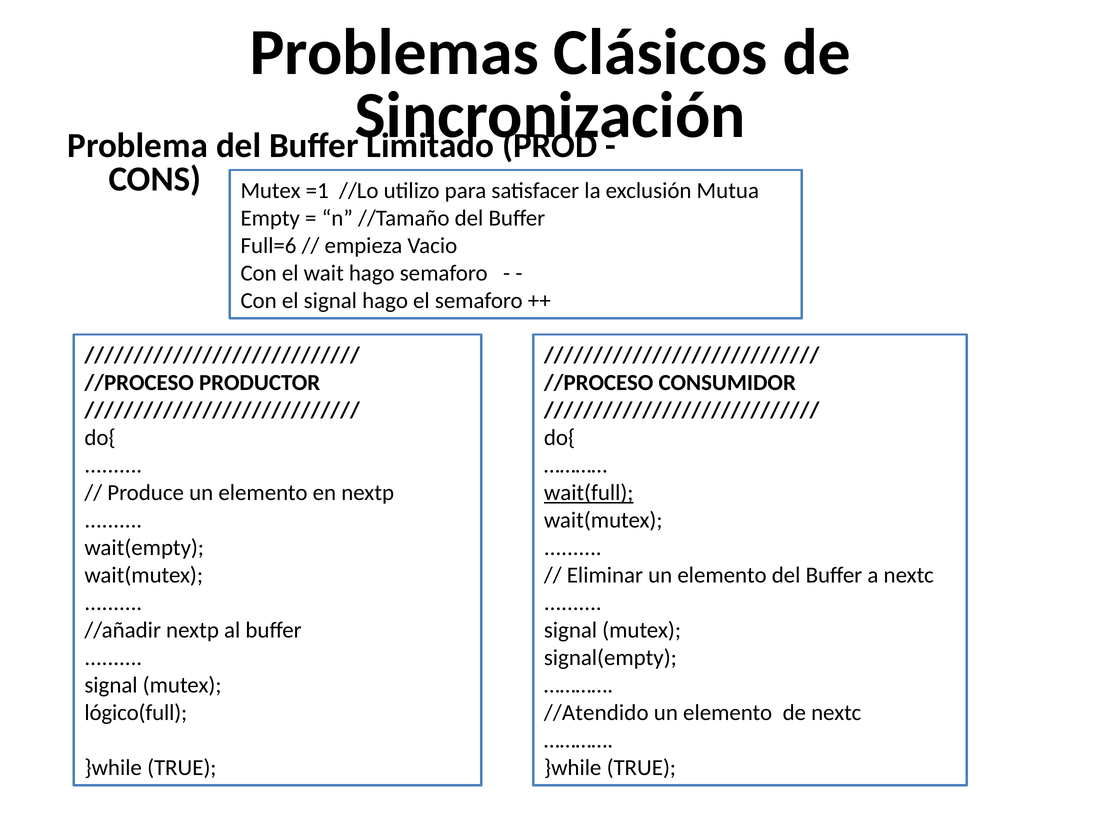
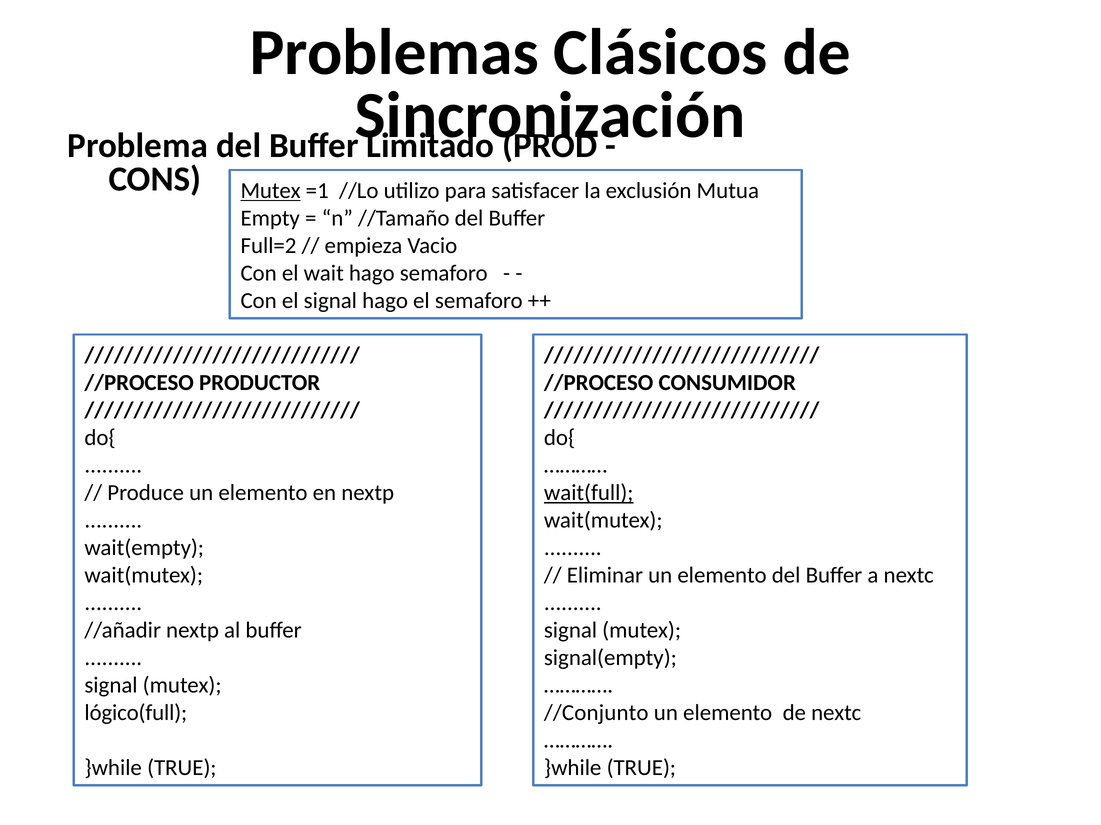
Mutex at (271, 191) underline: none -> present
Full=6: Full=6 -> Full=2
//Atendido: //Atendido -> //Conjunto
